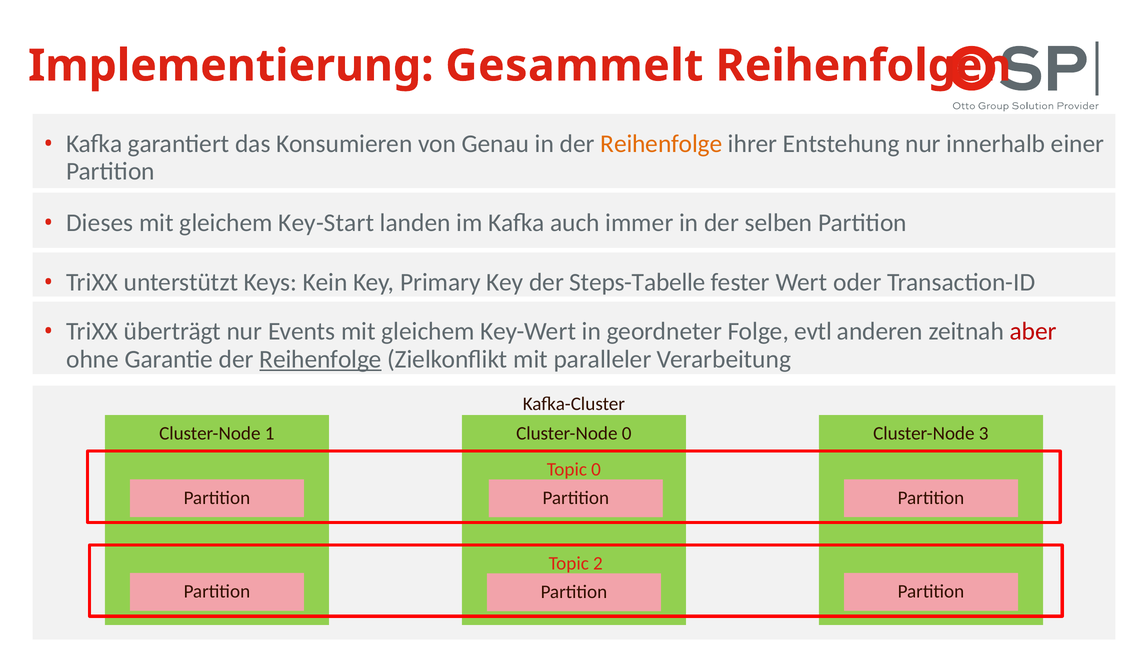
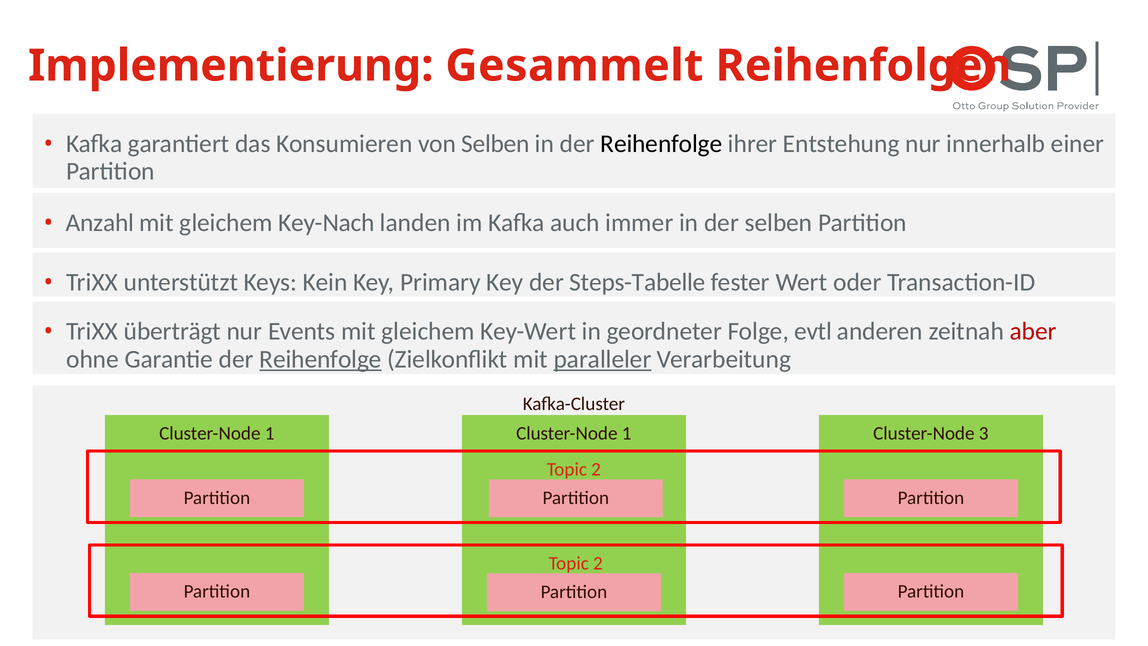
von Genau: Genau -> Selben
Reihenfolge at (661, 144) colour: orange -> black
Dieses: Dieses -> Anzahl
Key-Start: Key-Start -> Key-Nach
paralleler underline: none -> present
0 at (627, 433): 0 -> 1
0 at (596, 469): 0 -> 2
